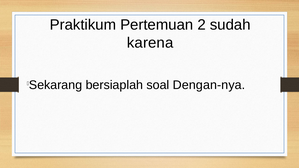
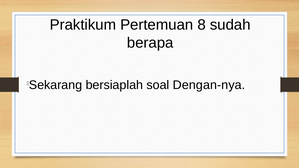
2: 2 -> 8
karena: karena -> berapa
